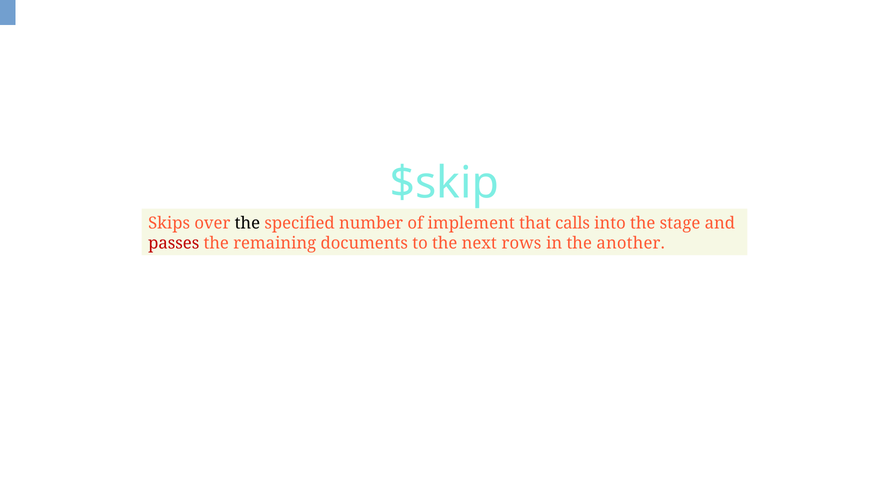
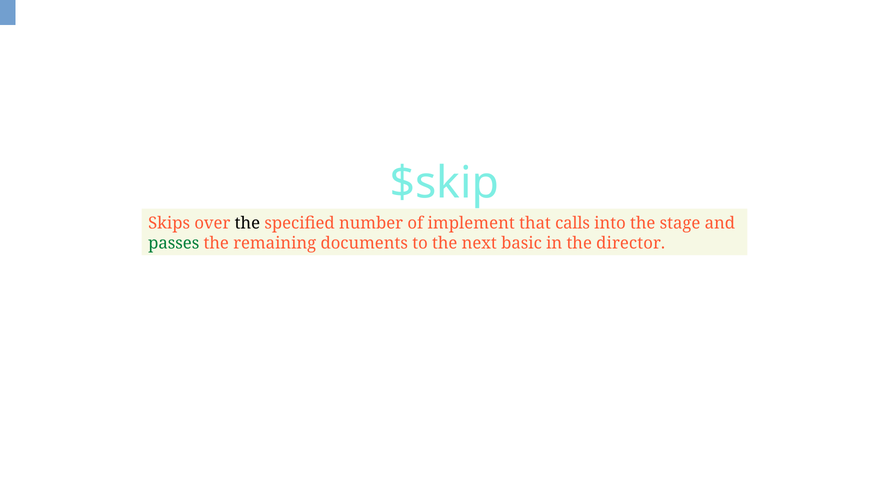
passes colour: red -> green
rows: rows -> basic
another: another -> director
